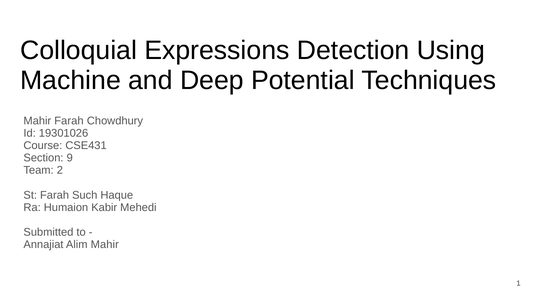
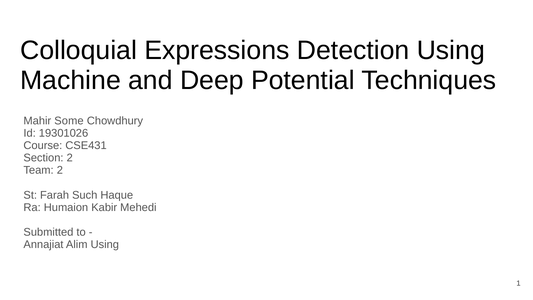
Mahir Farah: Farah -> Some
Section 9: 9 -> 2
Alim Mahir: Mahir -> Using
